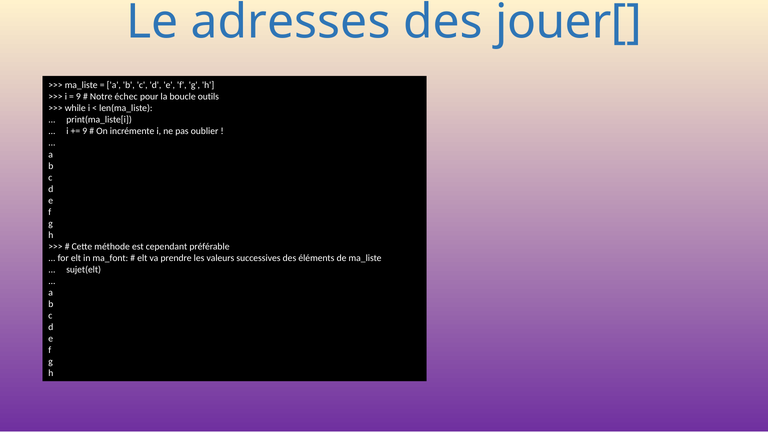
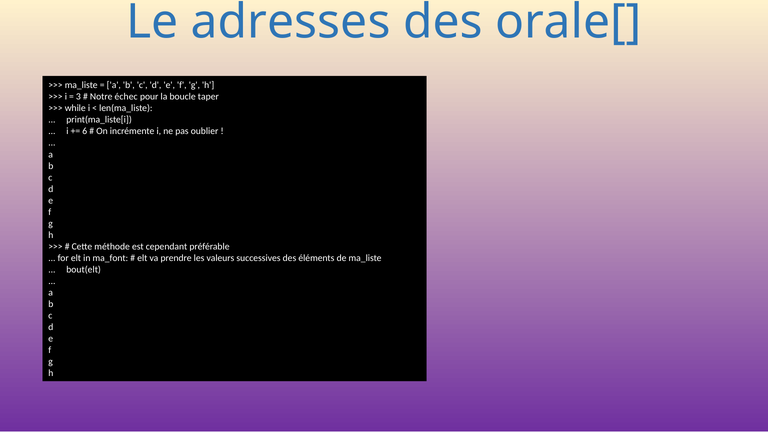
jouer[: jouer[ -> orale[
9 at (78, 97): 9 -> 3
outils: outils -> taper
9 at (85, 131): 9 -> 6
sujet(elt: sujet(elt -> bout(elt
